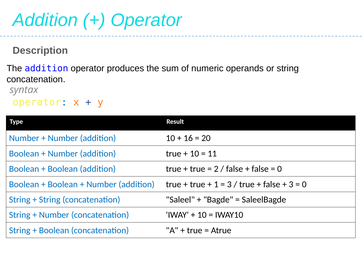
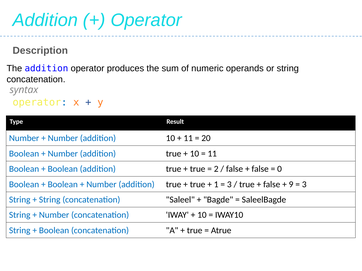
16 at (188, 138): 16 -> 11
3 at (291, 185): 3 -> 9
0 at (304, 185): 0 -> 3
